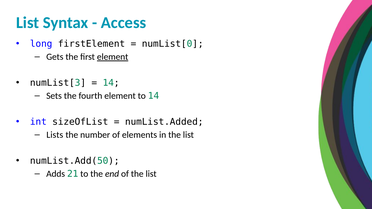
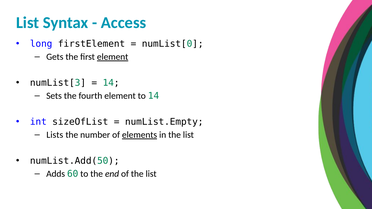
numList.Added: numList.Added -> numList.Empty
elements underline: none -> present
21: 21 -> 60
